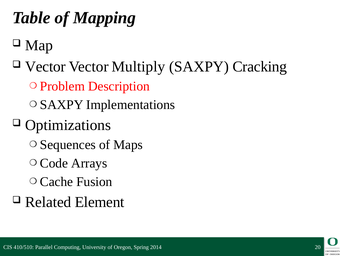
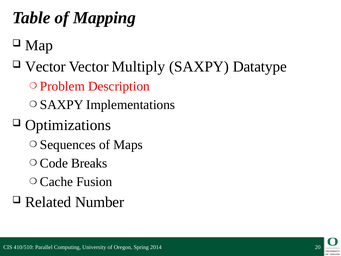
Cracking: Cracking -> Datatype
Arrays: Arrays -> Breaks
Element: Element -> Number
